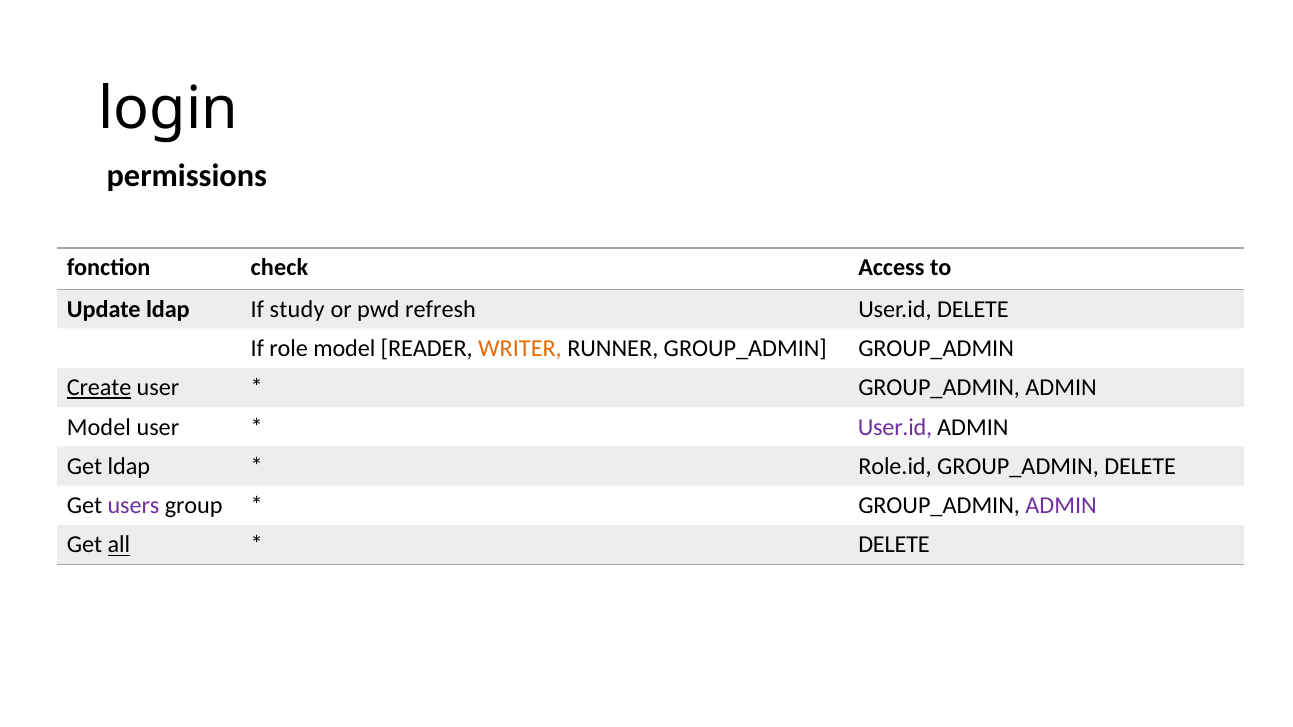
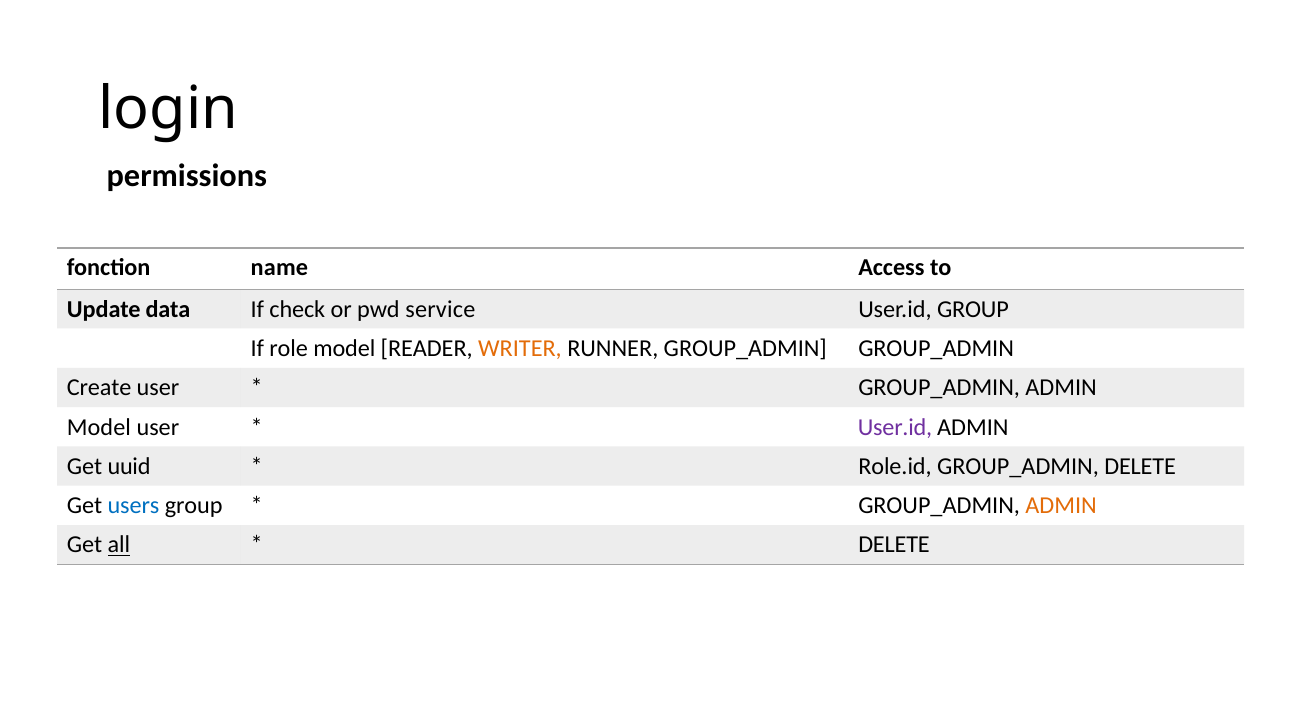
check: check -> name
Update ldap: ldap -> data
study: study -> check
refresh: refresh -> service
User.id DELETE: DELETE -> GROUP
Create underline: present -> none
Get ldap: ldap -> uuid
users colour: purple -> blue
ADMIN at (1061, 506) colour: purple -> orange
